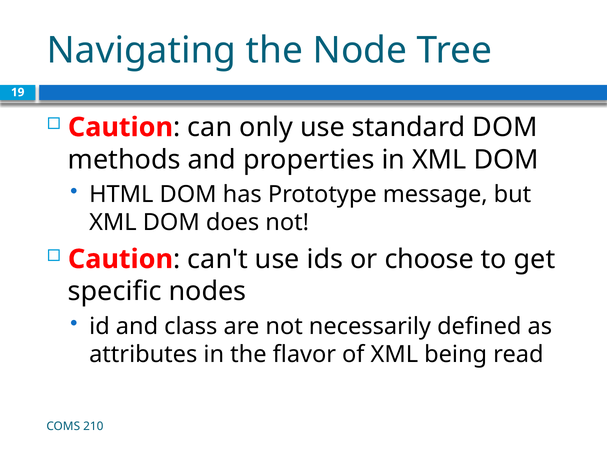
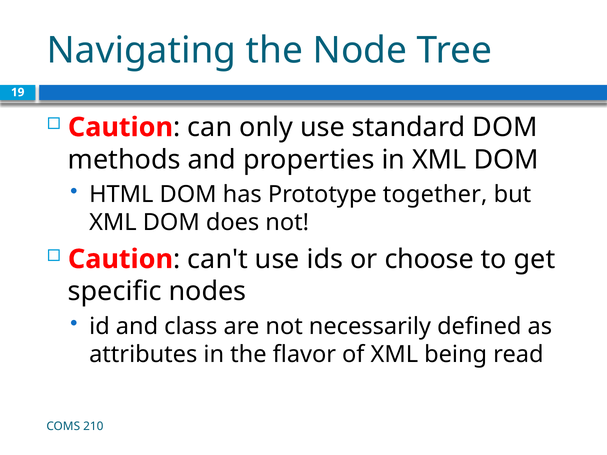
message: message -> together
